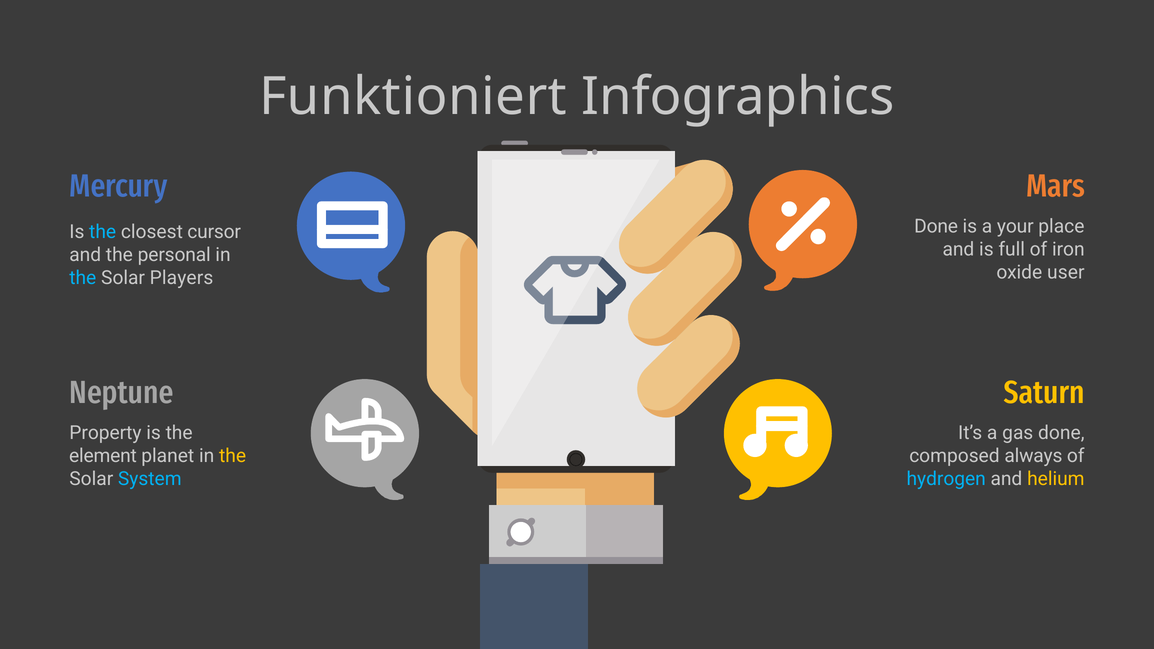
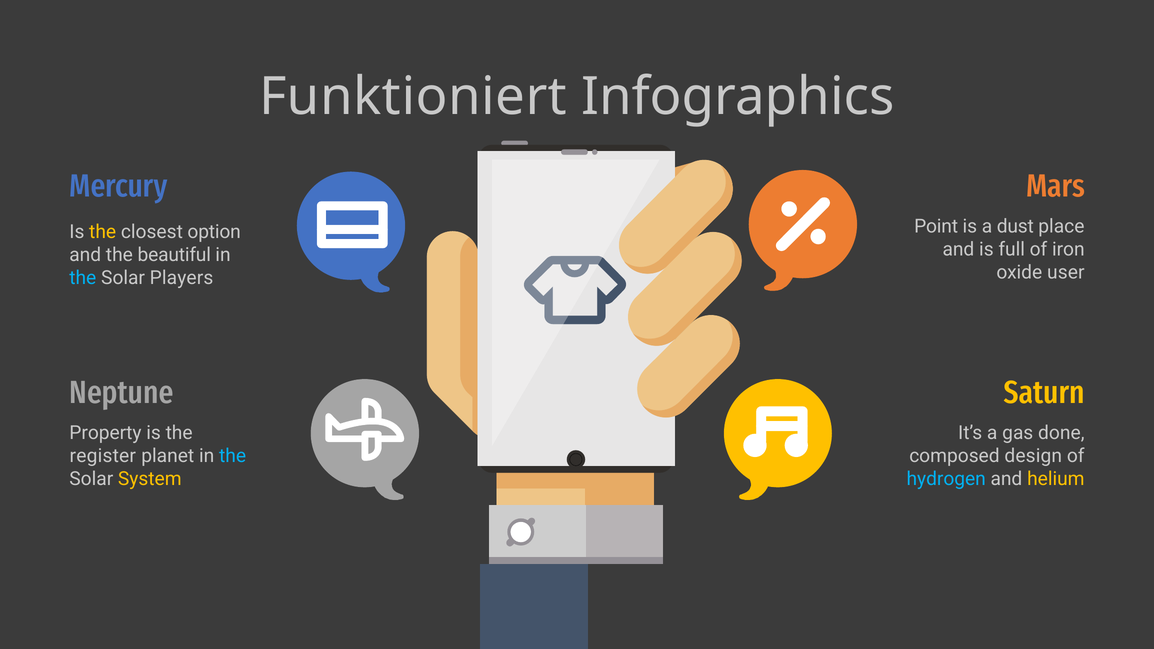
Done at (936, 226): Done -> Point
your: your -> dust
the at (103, 232) colour: light blue -> yellow
cursor: cursor -> option
personal: personal -> beautiful
element: element -> register
the at (233, 456) colour: yellow -> light blue
always: always -> design
System colour: light blue -> yellow
